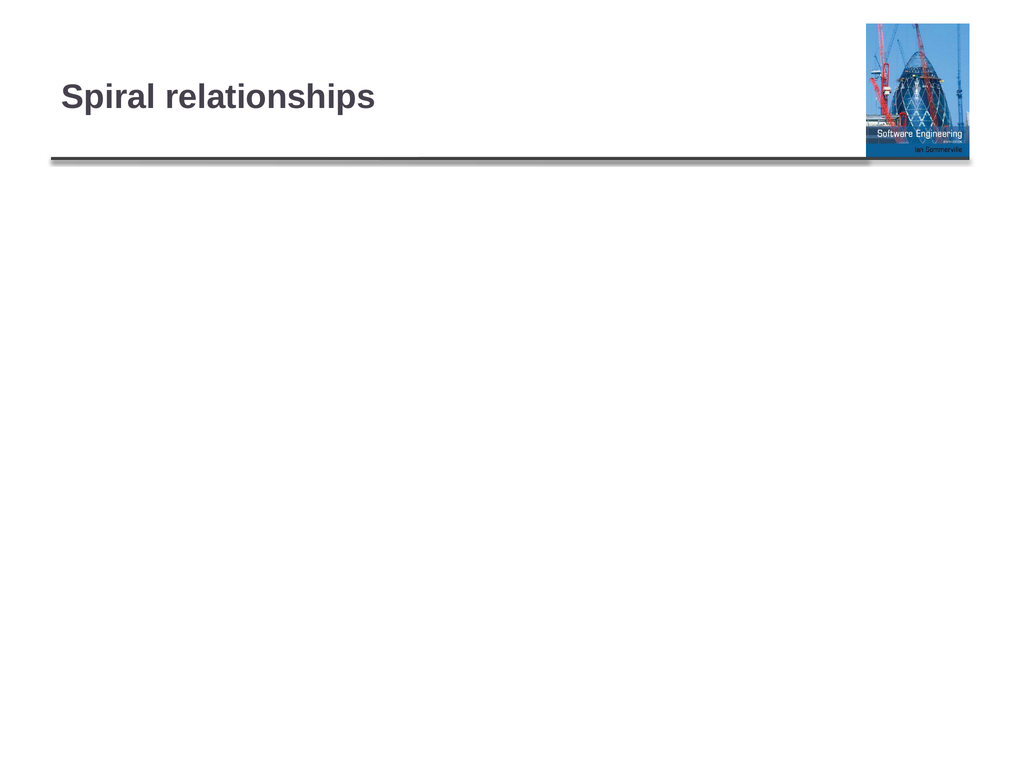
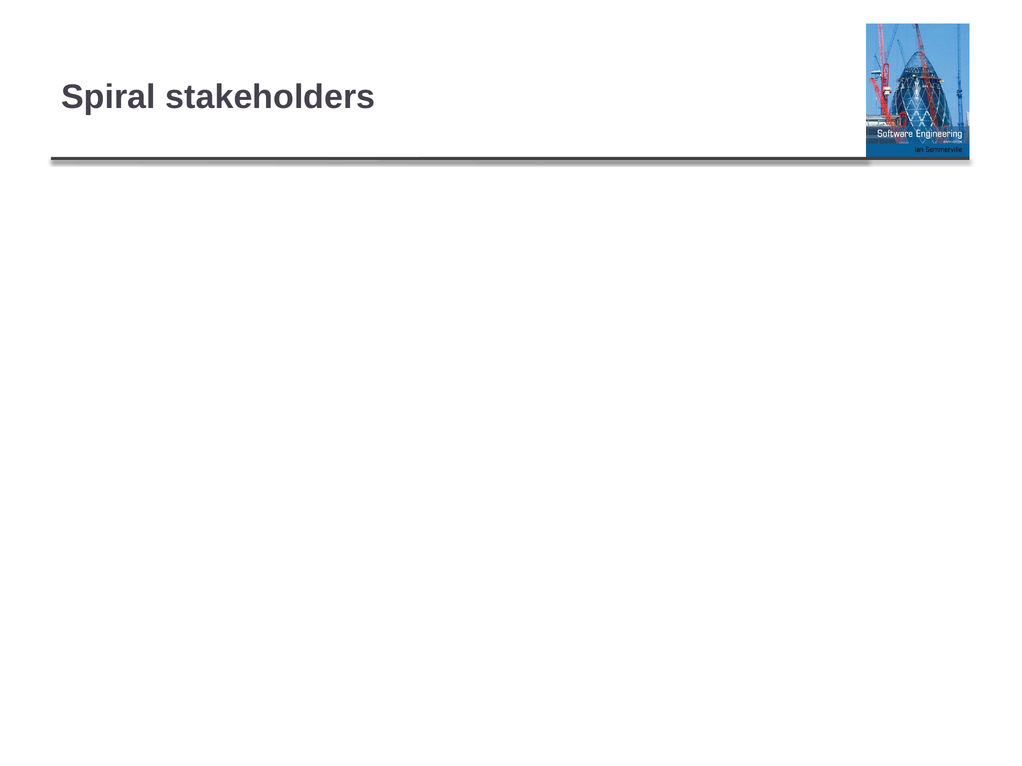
relationships: relationships -> stakeholders
